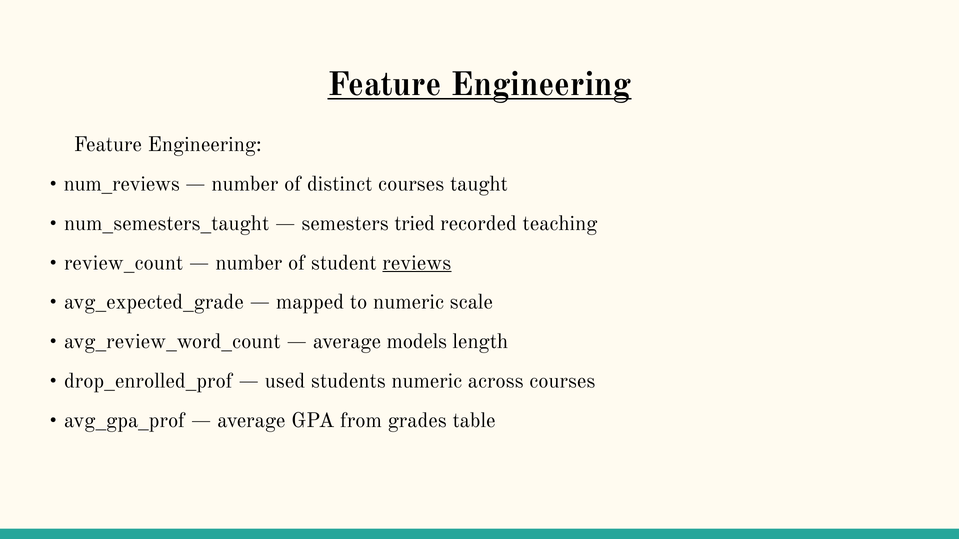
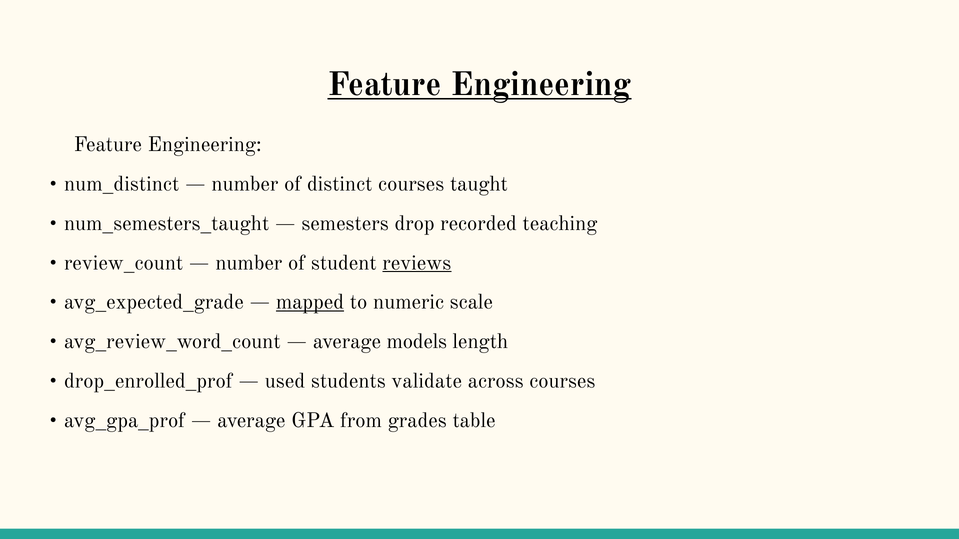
num_reviews: num_reviews -> num_distinct
tried: tried -> drop
mapped underline: none -> present
students numeric: numeric -> validate
